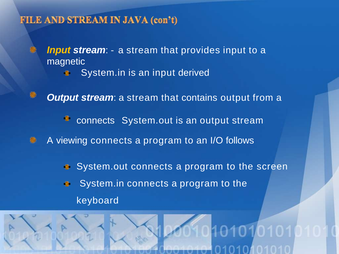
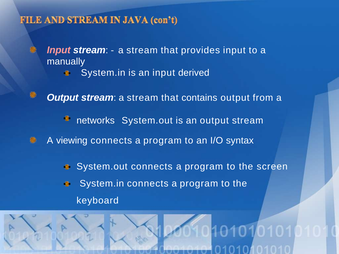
Input at (59, 50) colour: yellow -> pink
magnetic: magnetic -> manually
connects at (96, 121): connects -> networks
follows: follows -> syntax
